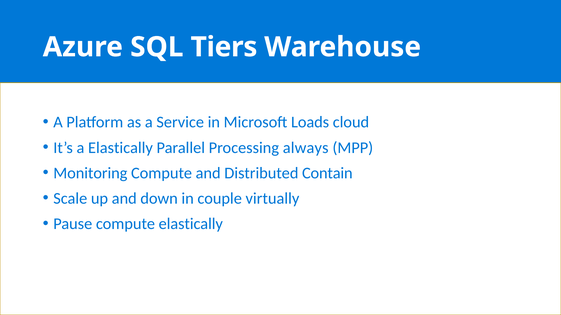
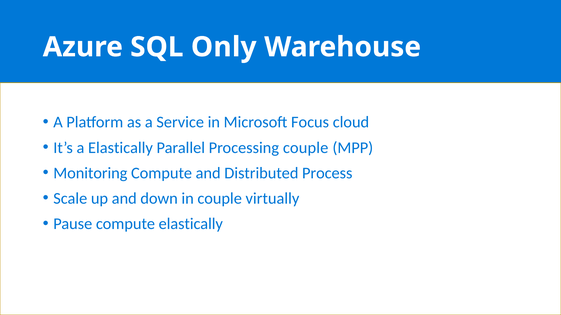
Tiers: Tiers -> Only
Loads: Loads -> Focus
Processing always: always -> couple
Contain: Contain -> Process
